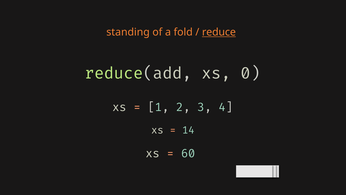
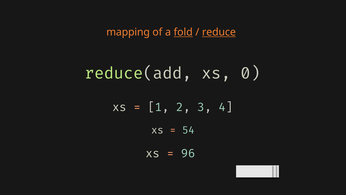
standing: standing -> mapping
fold underline: none -> present
14: 14 -> 54
60: 60 -> 96
